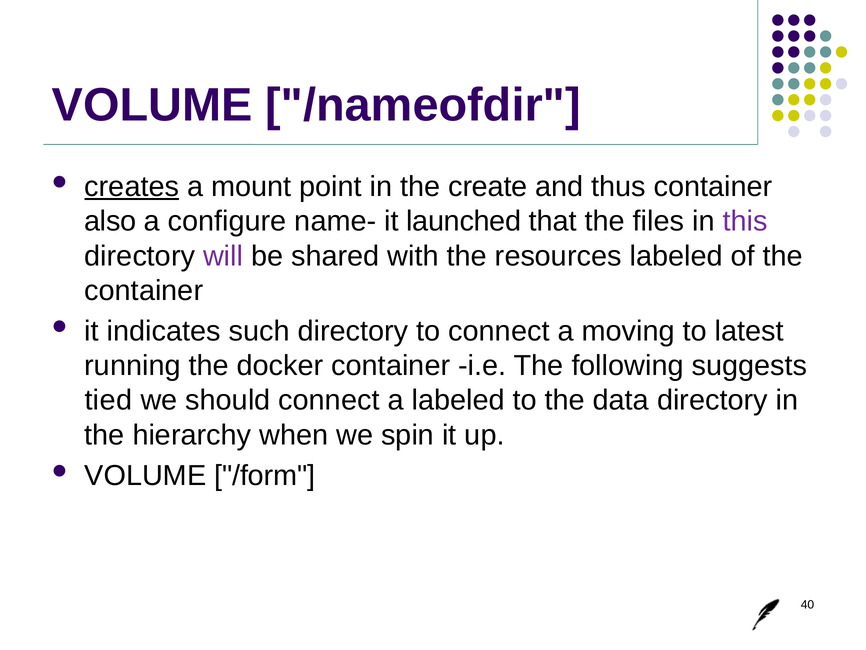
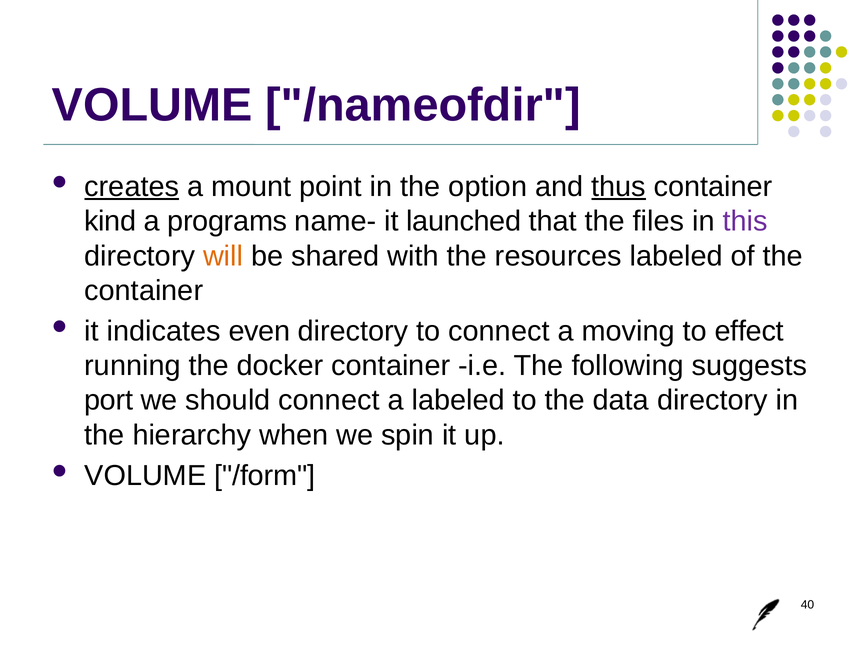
create: create -> option
thus underline: none -> present
also: also -> kind
configure: configure -> programs
will colour: purple -> orange
such: such -> even
latest: latest -> effect
tied: tied -> port
